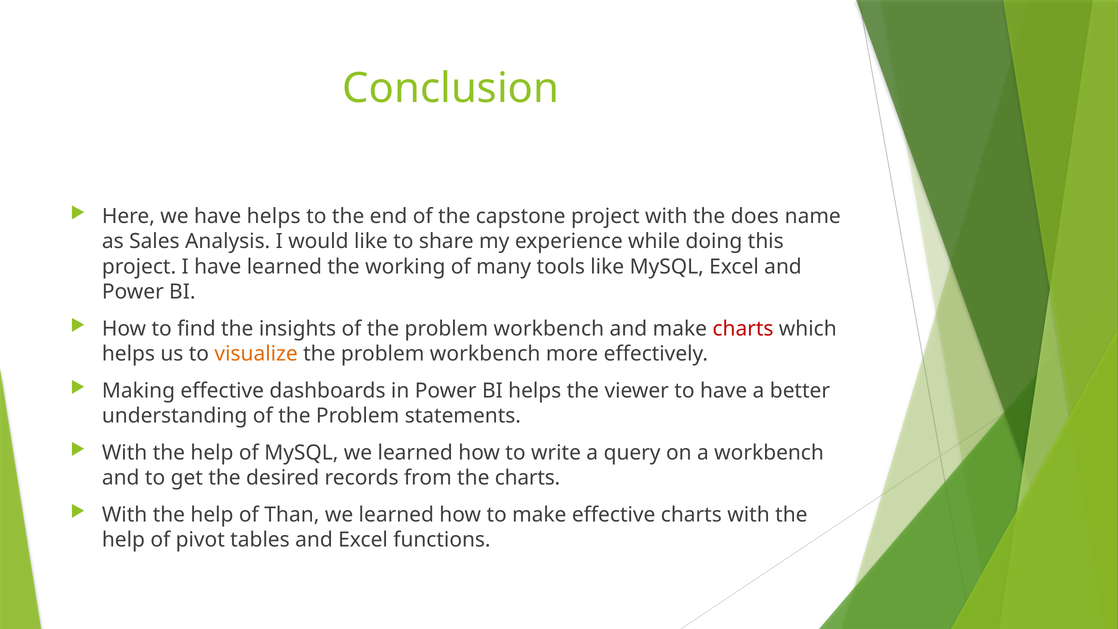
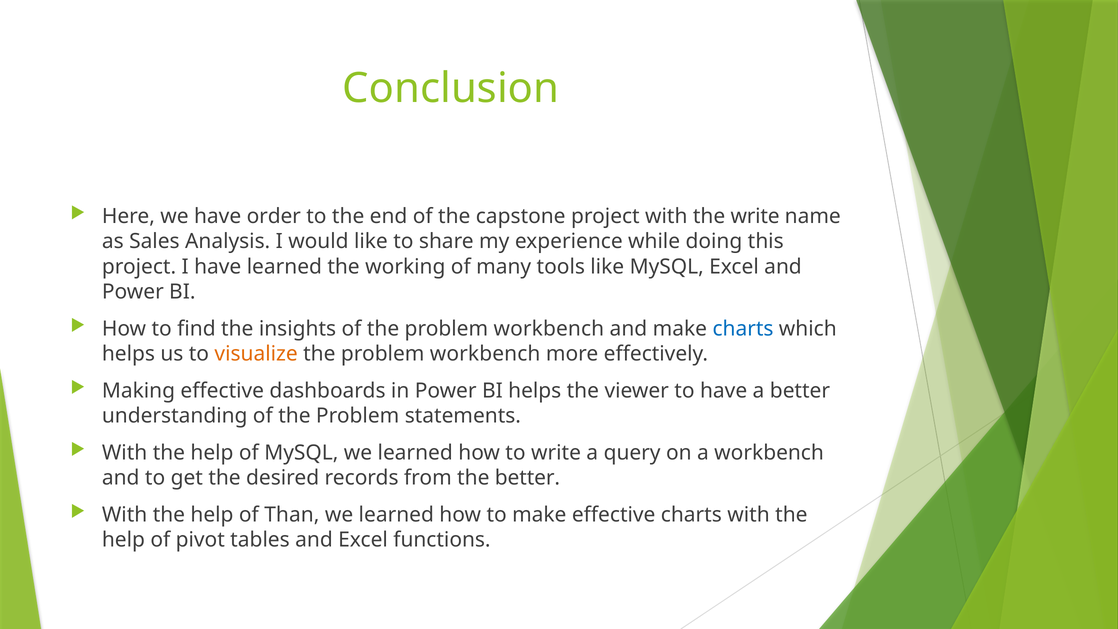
have helps: helps -> order
the does: does -> write
charts at (743, 329) colour: red -> blue
the charts: charts -> better
